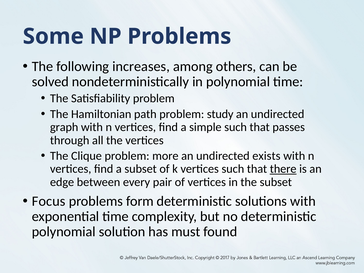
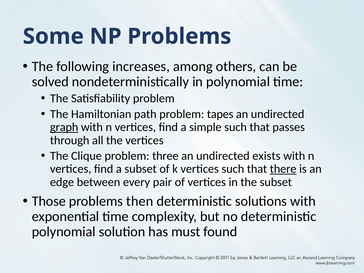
study: study -> tapes
graph underline: none -> present
more: more -> three
Focus: Focus -> Those
form: form -> then
